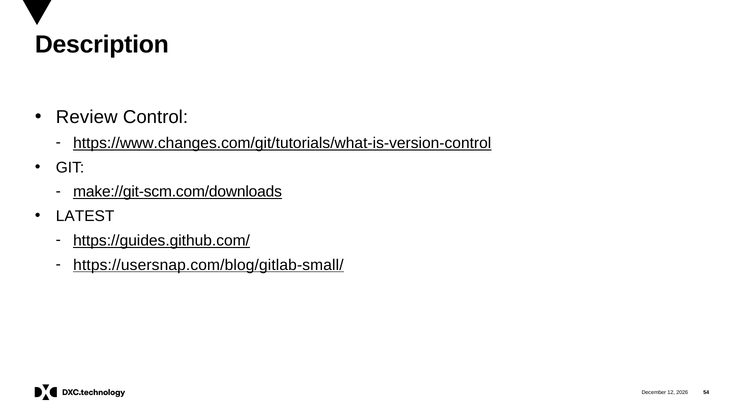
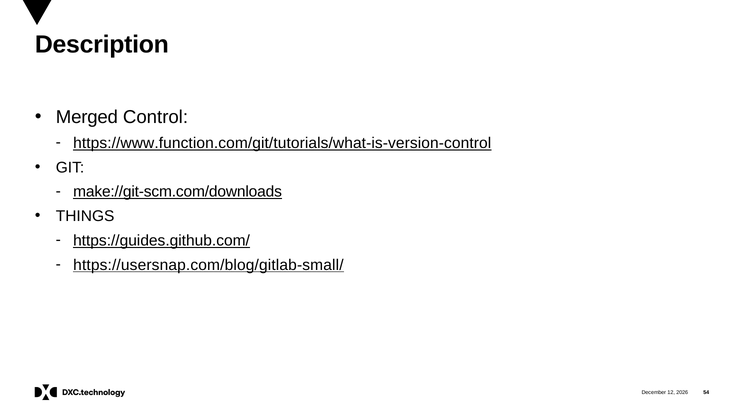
Review: Review -> Merged
https://www.changes.com/git/tutorials/what-is-version-control: https://www.changes.com/git/tutorials/what-is-version-control -> https://www.function.com/git/tutorials/what-is-version-control
LATEST: LATEST -> THINGS
